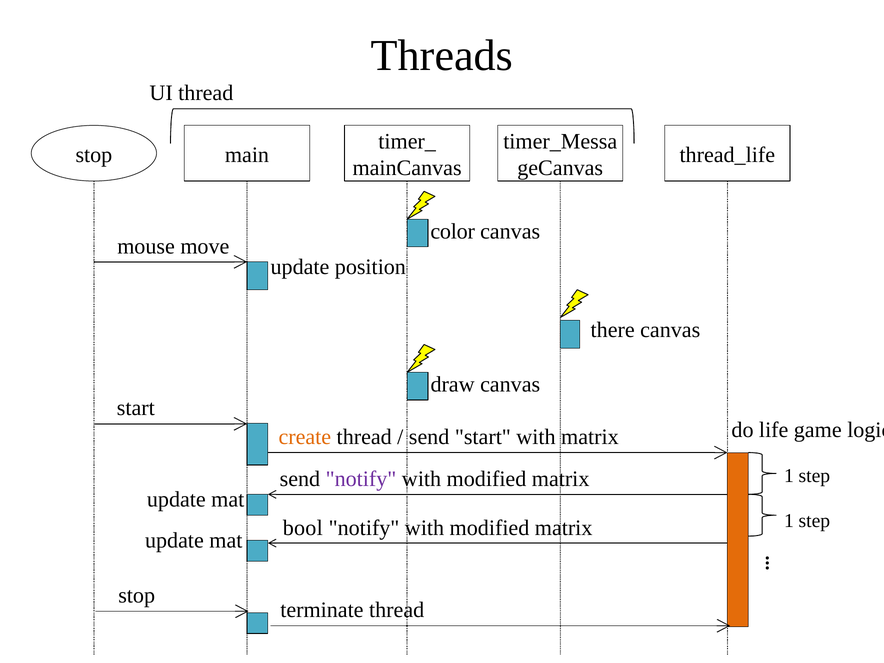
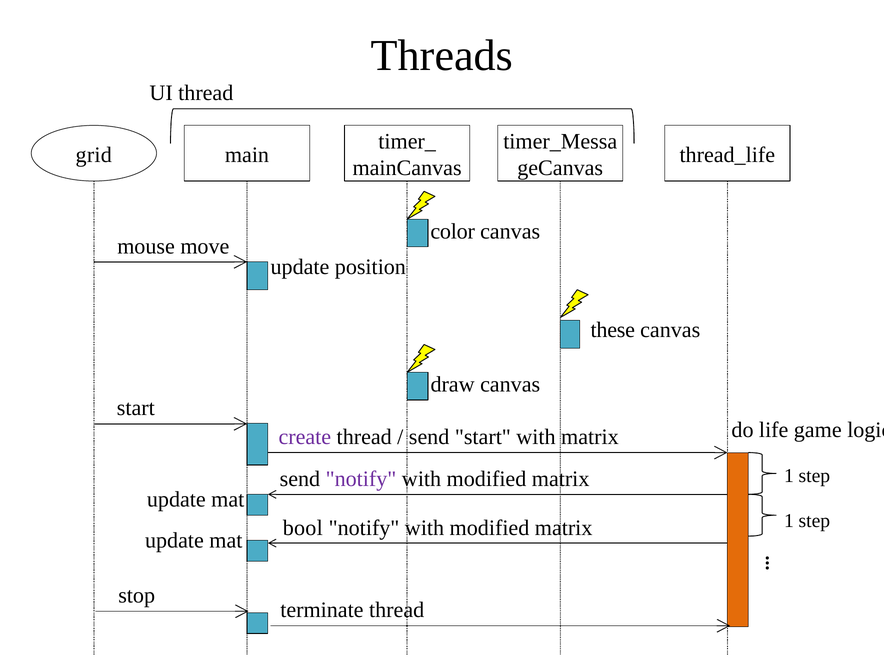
stop at (94, 155): stop -> grid
there: there -> these
create colour: orange -> purple
